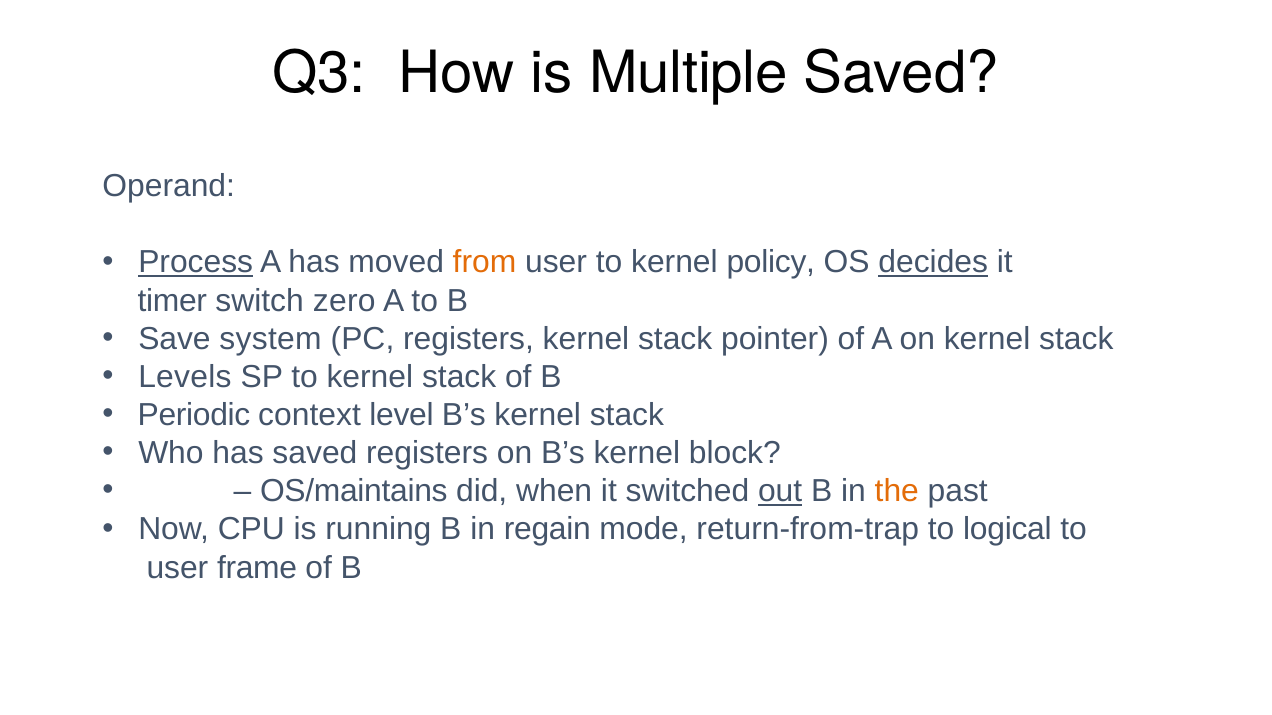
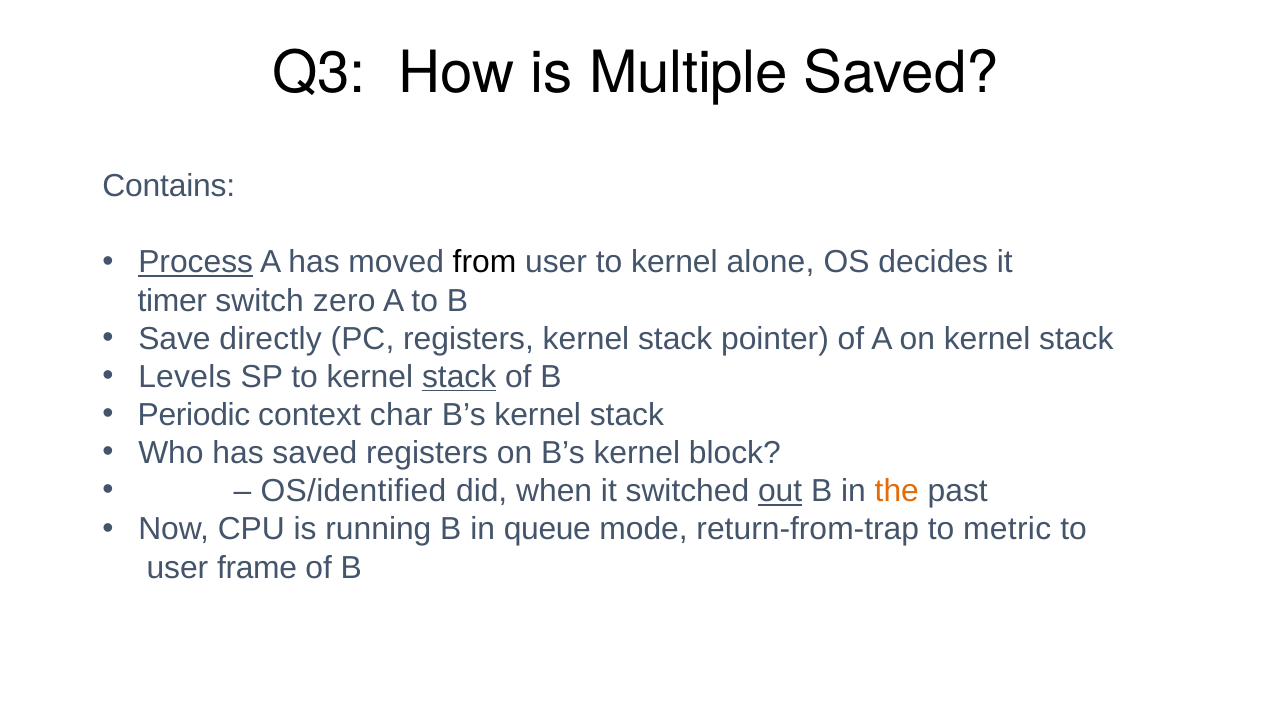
Operand: Operand -> Contains
from colour: orange -> black
policy: policy -> alone
decides underline: present -> none
system: system -> directly
stack at (459, 377) underline: none -> present
level: level -> char
OS/maintains: OS/maintains -> OS/identified
regain: regain -> queue
logical: logical -> metric
